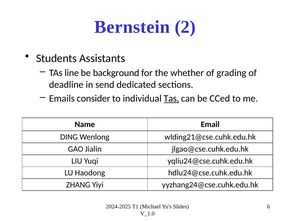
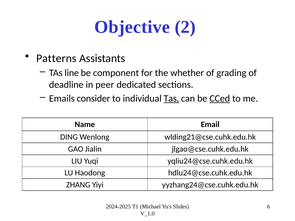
Bernstein: Bernstein -> Objective
Students: Students -> Patterns
background: background -> component
send: send -> peer
CCed underline: none -> present
